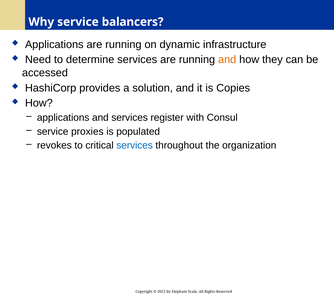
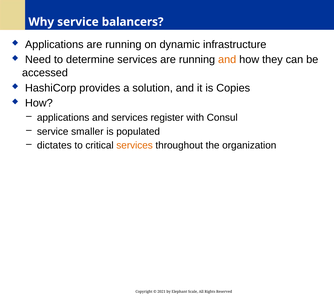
proxies: proxies -> smaller
revokes: revokes -> dictates
services at (135, 145) colour: blue -> orange
